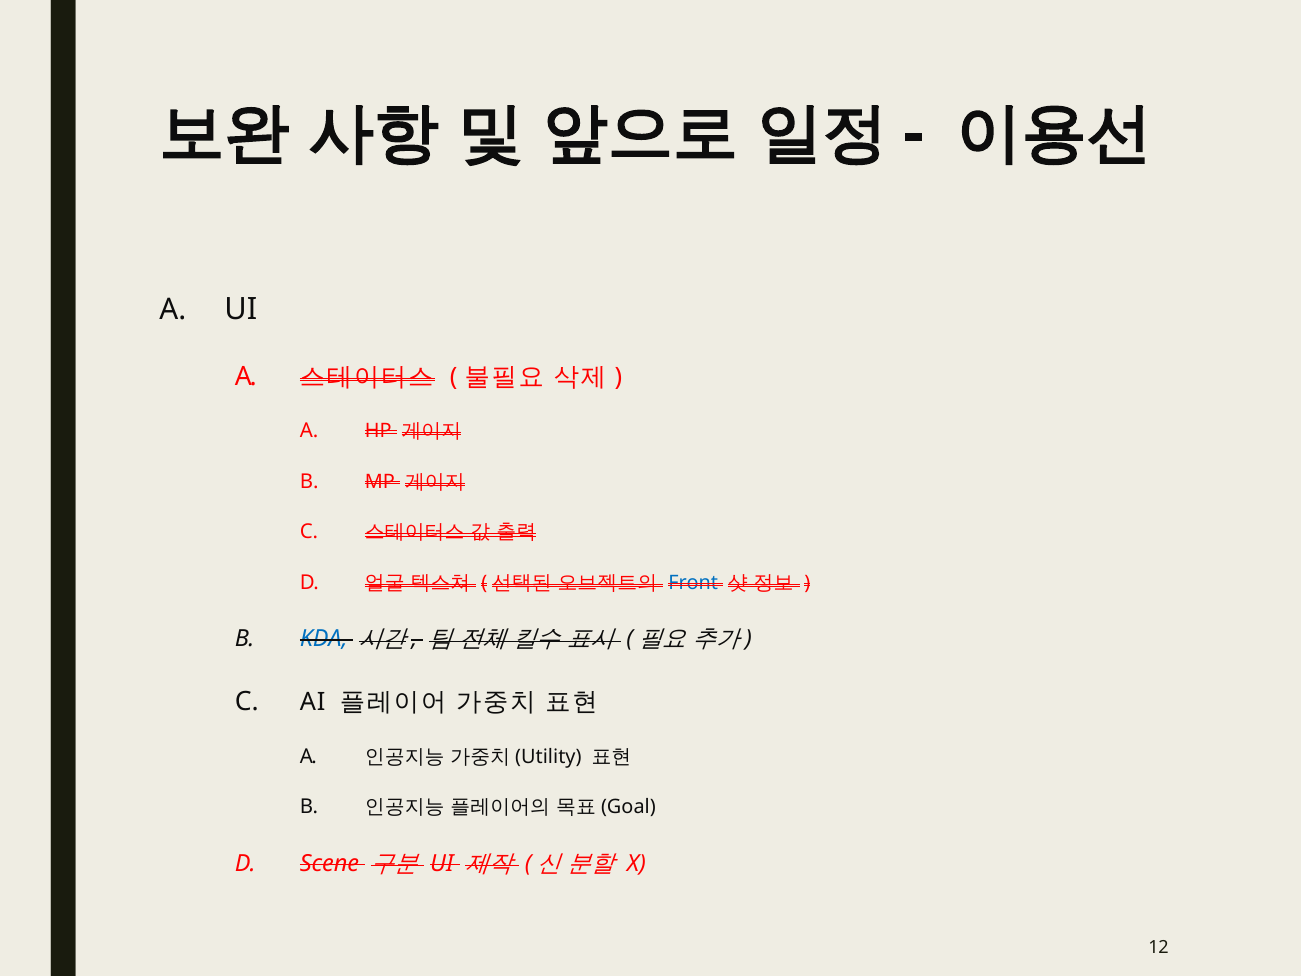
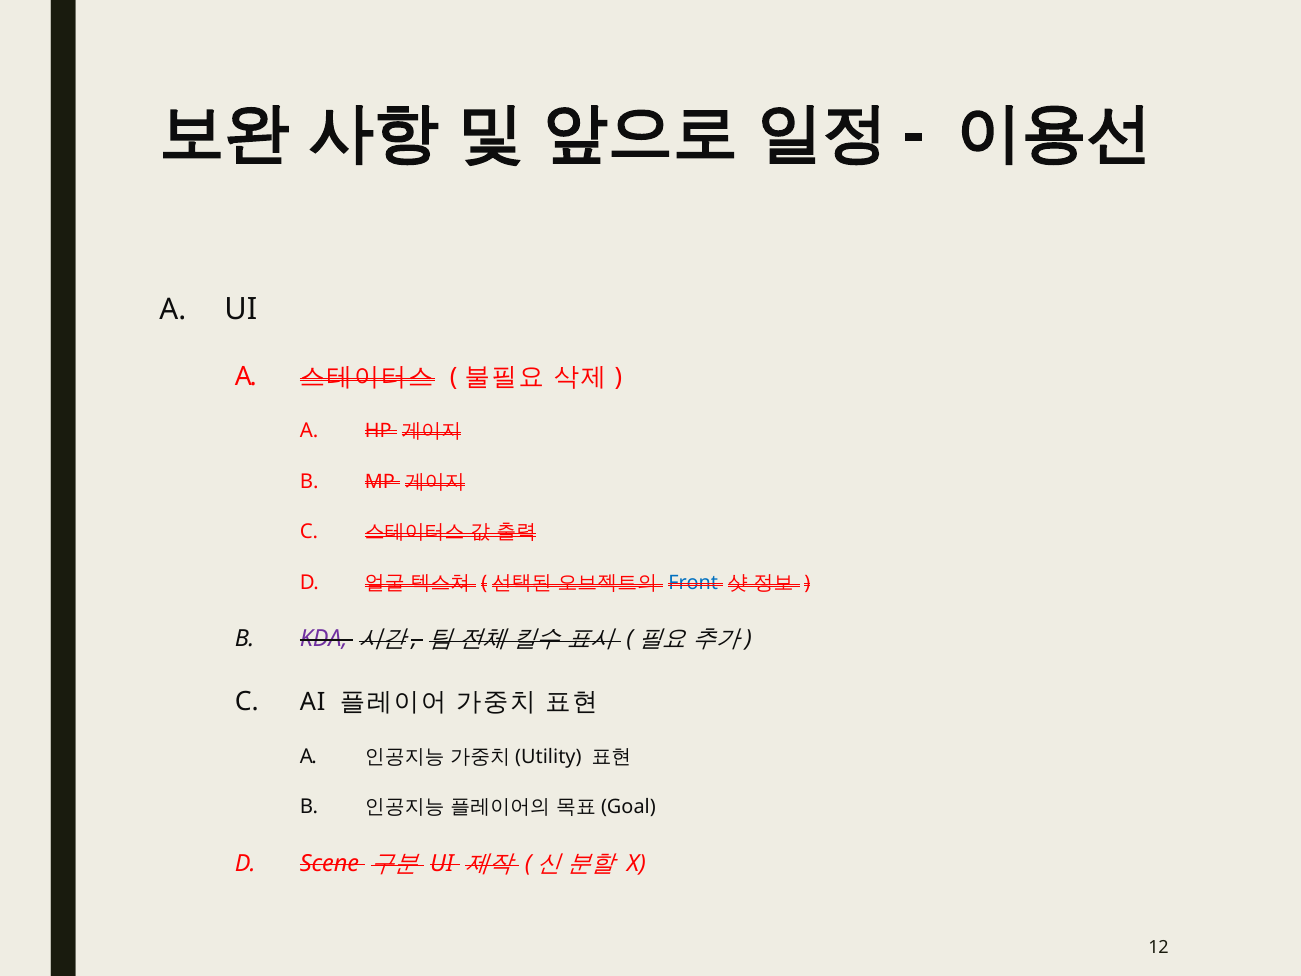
KDA colour: blue -> purple
